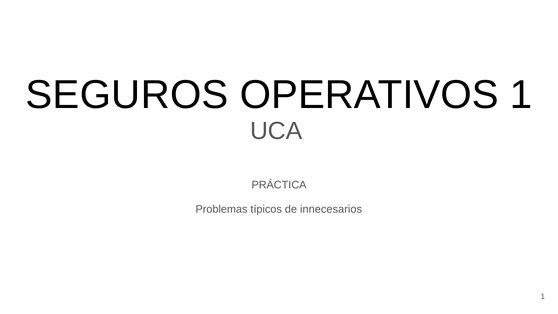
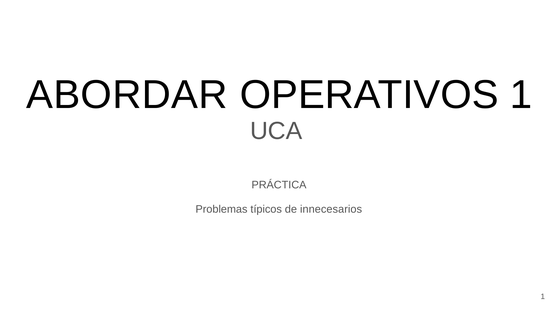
SEGUROS: SEGUROS -> ABORDAR
